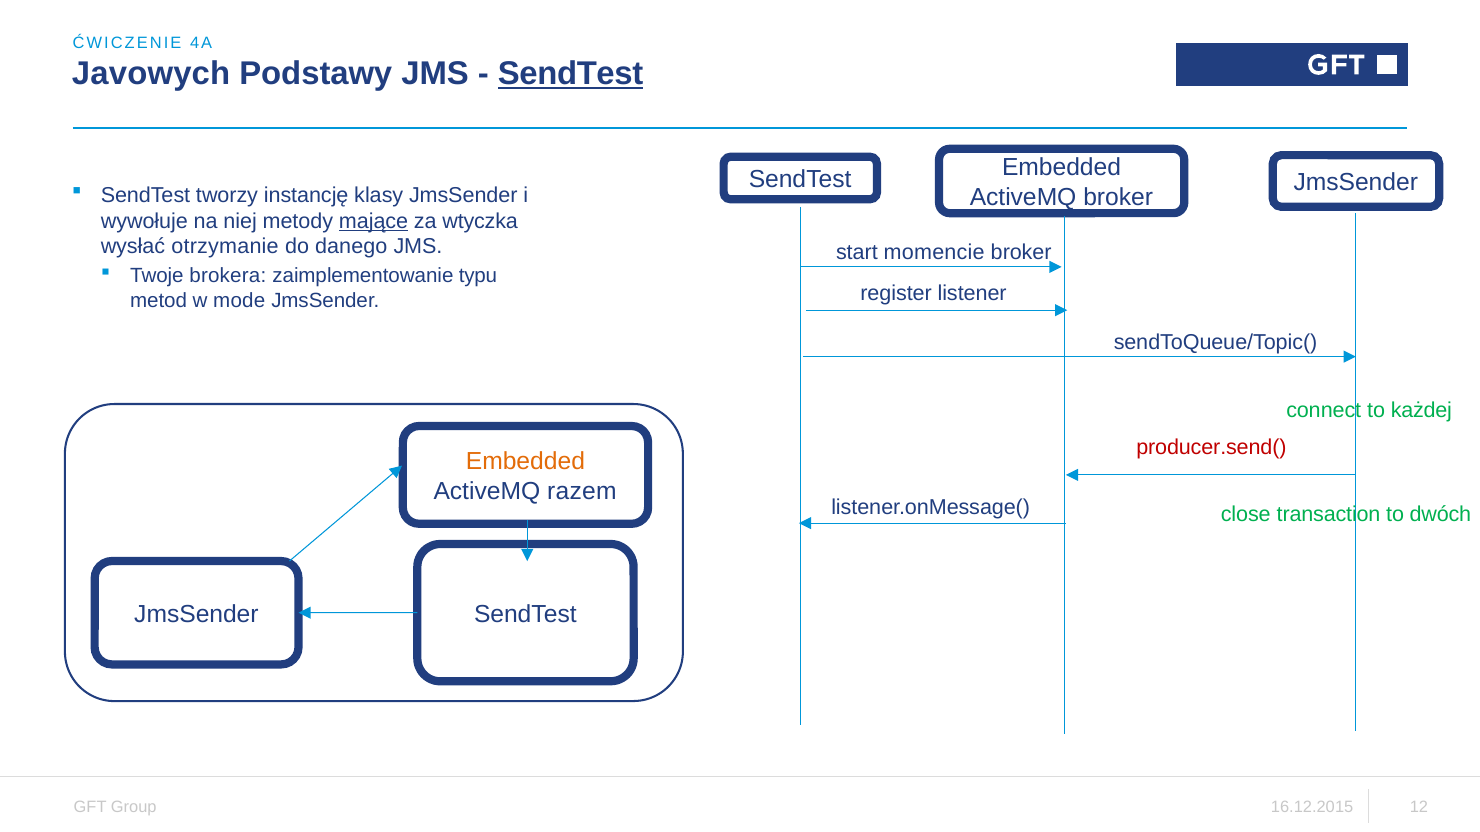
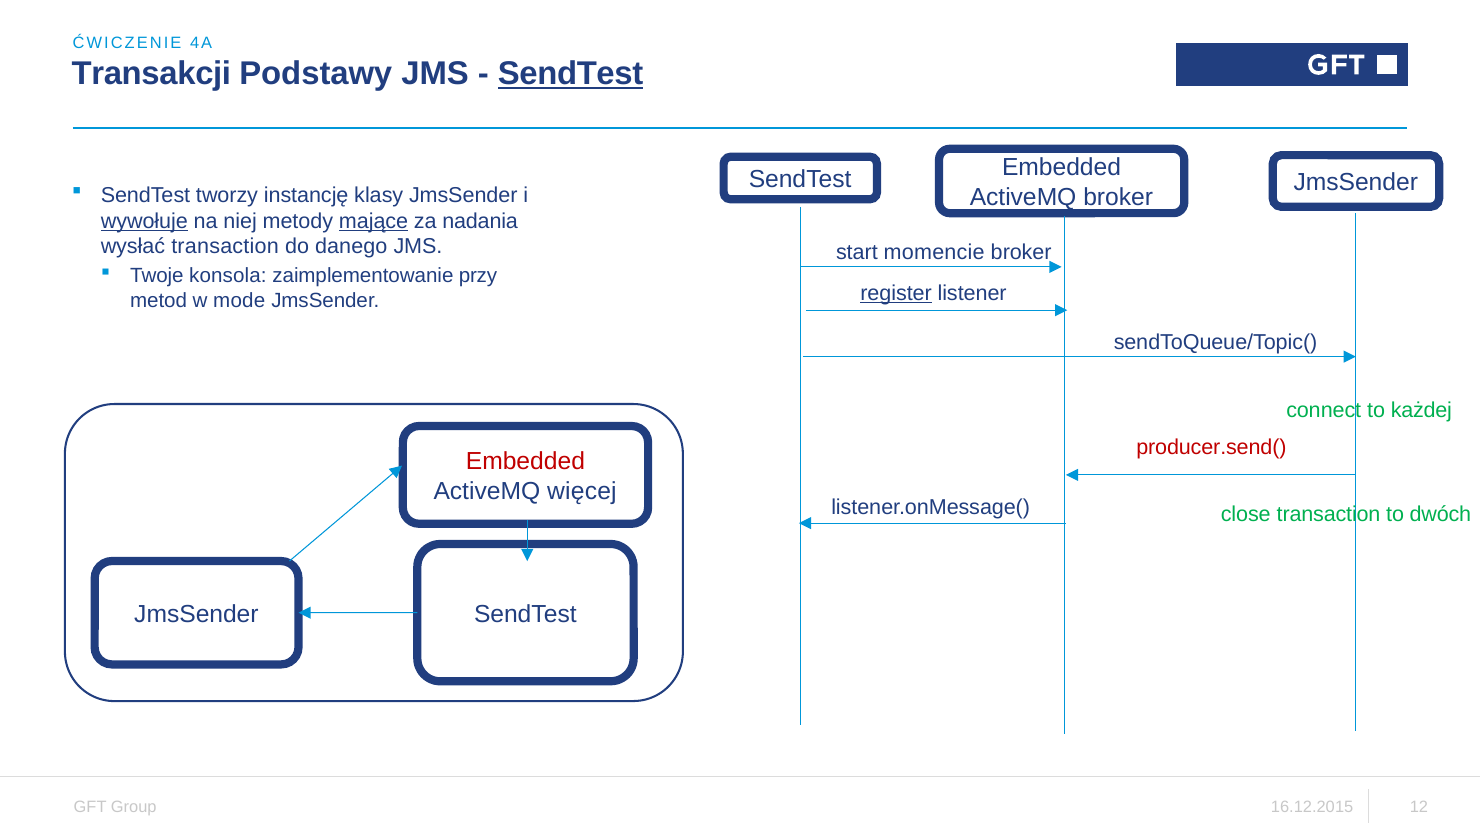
Javowych: Javowych -> Transakcji
wywołuje underline: none -> present
wtyczka: wtyczka -> nadania
wysłać otrzymanie: otrzymanie -> transaction
brokera: brokera -> konsola
typu: typu -> przy
register underline: none -> present
Embedded at (525, 462) colour: orange -> red
razem: razem -> więcej
